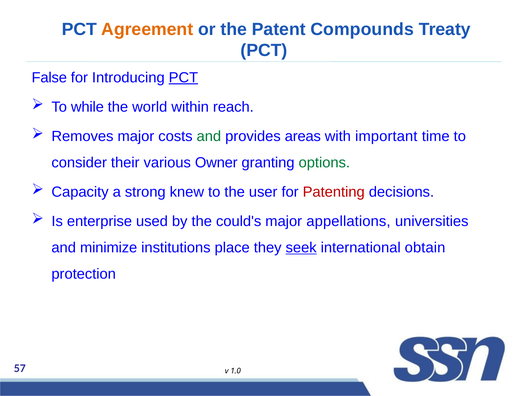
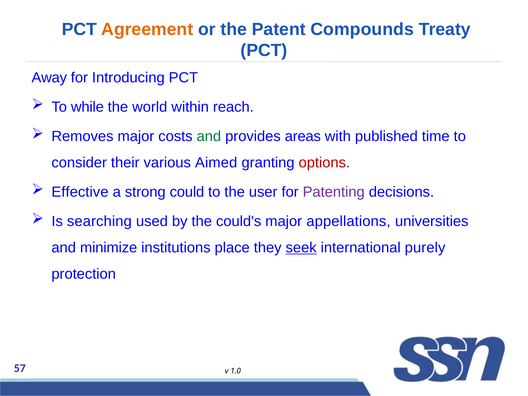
False: False -> Away
PCT at (183, 78) underline: present -> none
important: important -> published
Owner: Owner -> Aimed
options colour: green -> red
Capacity: Capacity -> Effective
knew: knew -> could
Patenting colour: red -> purple
enterprise: enterprise -> searching
obtain: obtain -> purely
